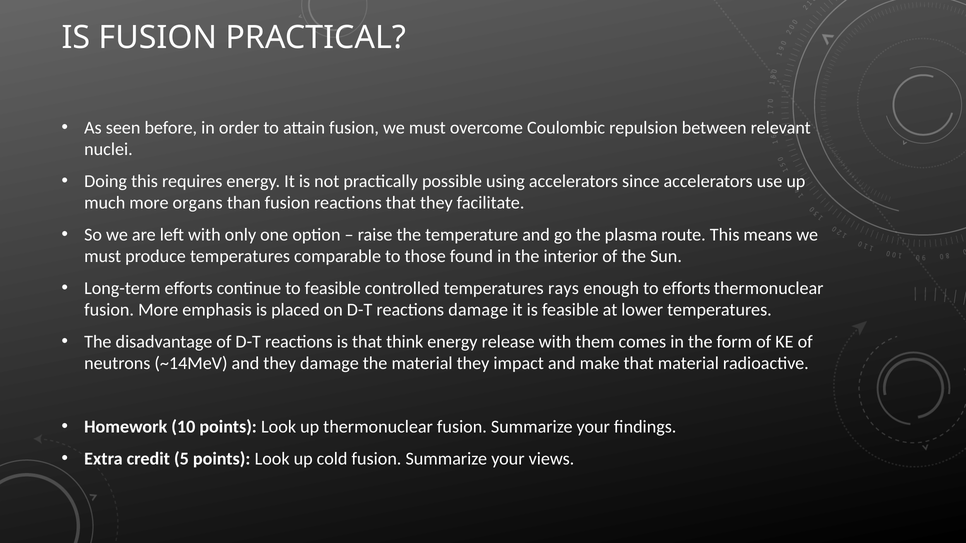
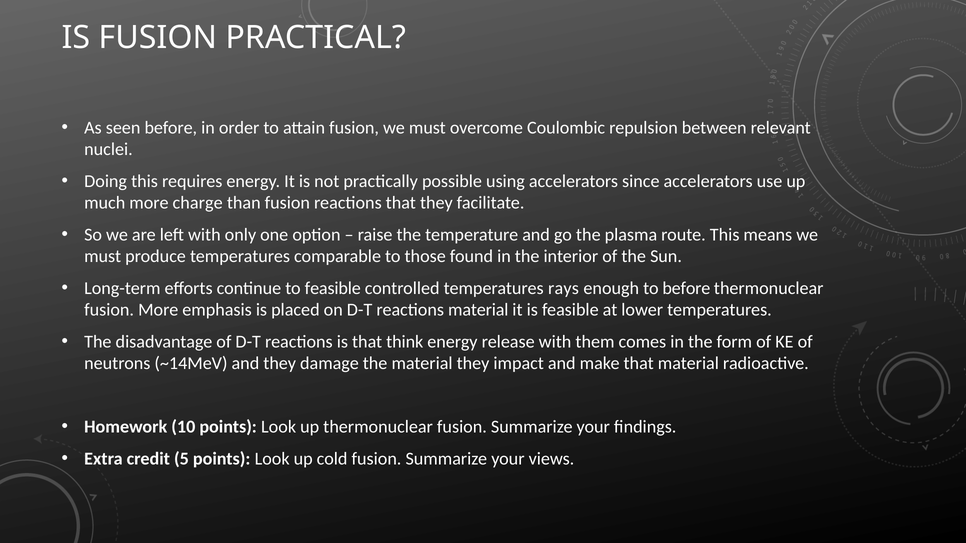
organs: organs -> charge
to efforts: efforts -> before
reactions damage: damage -> material
